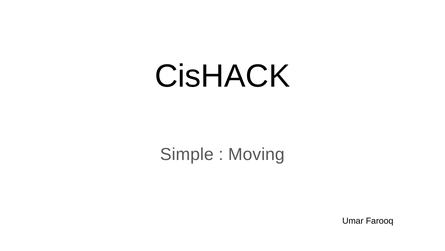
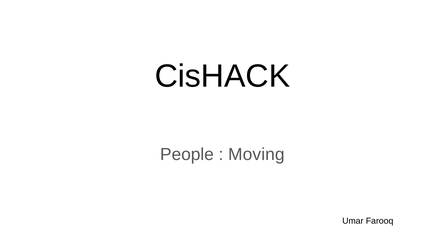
Simple: Simple -> People
